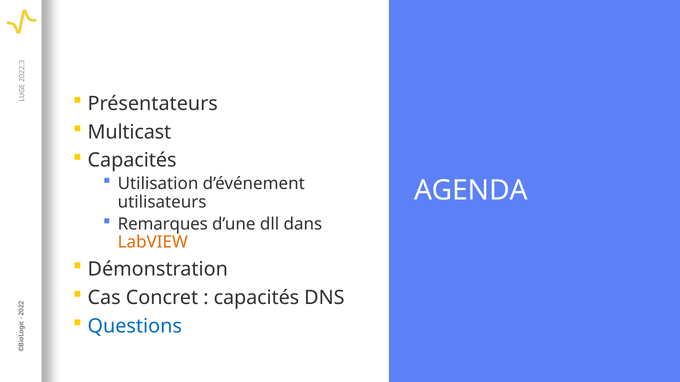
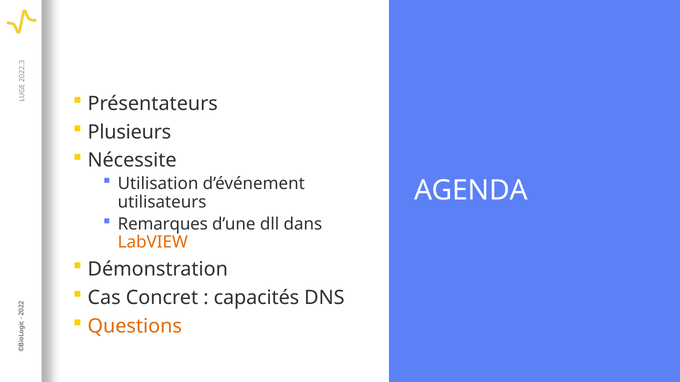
Multicast: Multicast -> Plusieurs
Capacités at (132, 161): Capacités -> Nécessite
Questions colour: blue -> orange
